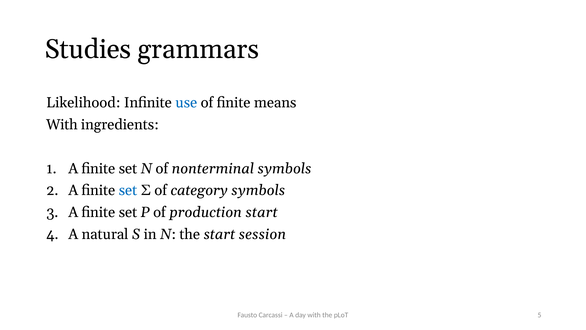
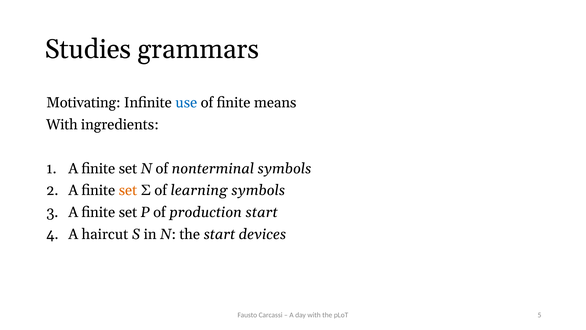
Likelihood: Likelihood -> Motivating
set at (128, 190) colour: blue -> orange
category: category -> learning
natural: natural -> haircut
session: session -> devices
